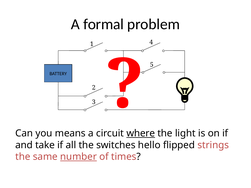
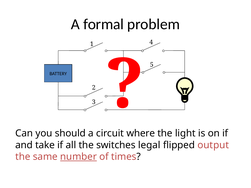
means: means -> should
where underline: present -> none
hello: hello -> legal
strings: strings -> output
